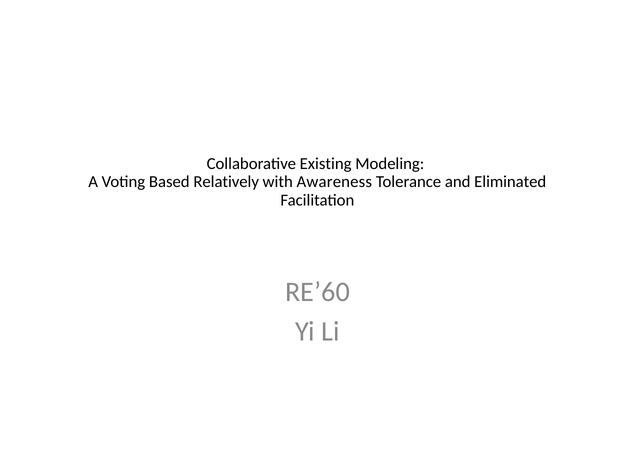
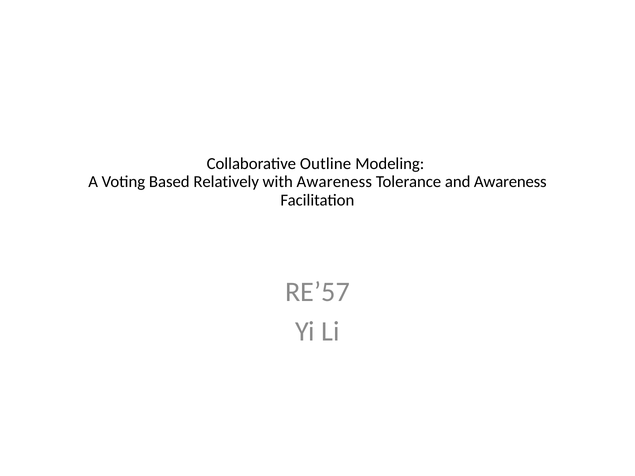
Existing: Existing -> Outline
and Eliminated: Eliminated -> Awareness
RE’60: RE’60 -> RE’57
